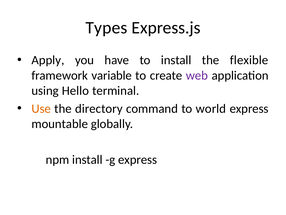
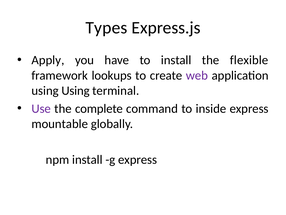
variable: variable -> lookups
using Hello: Hello -> Using
Use colour: orange -> purple
directory: directory -> complete
world: world -> inside
